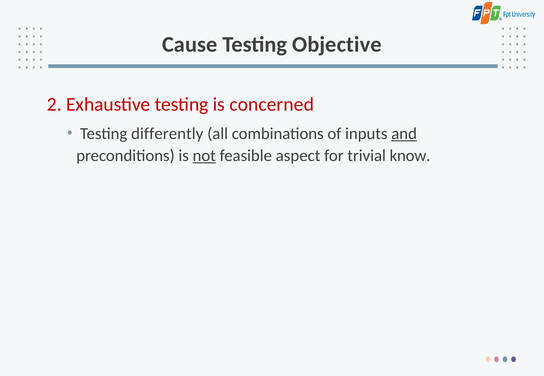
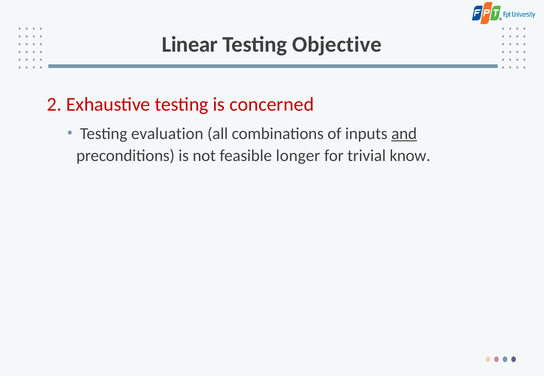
Cause: Cause -> Linear
differently: differently -> evaluation
not underline: present -> none
aspect: aspect -> longer
